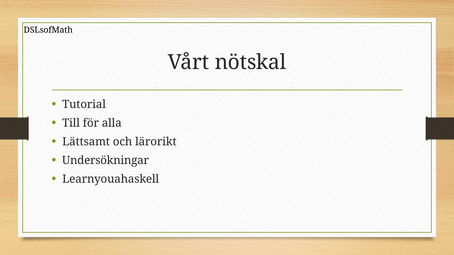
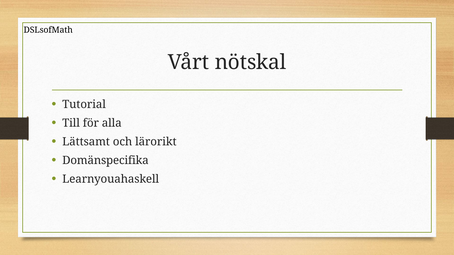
Undersökningar: Undersökningar -> Domänspecifika
